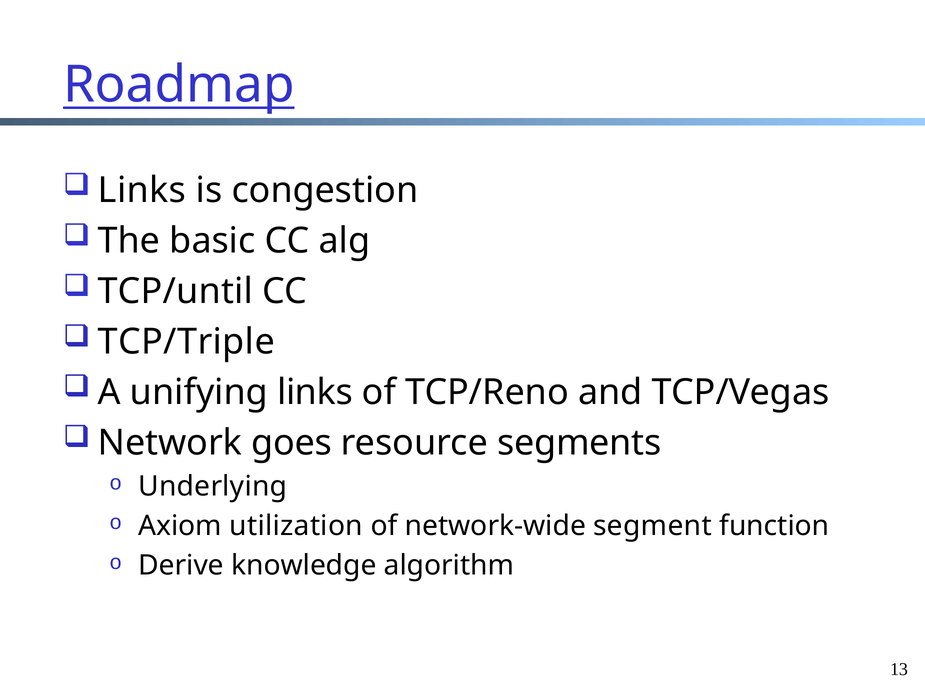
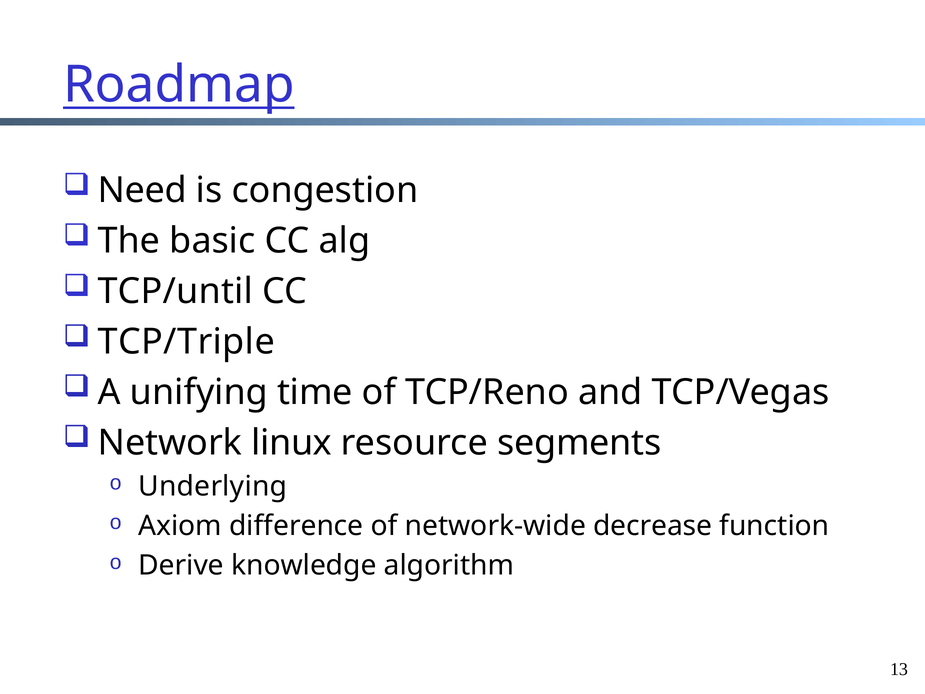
Links at (142, 190): Links -> Need
unifying links: links -> time
goes: goes -> linux
utilization: utilization -> difference
segment: segment -> decrease
